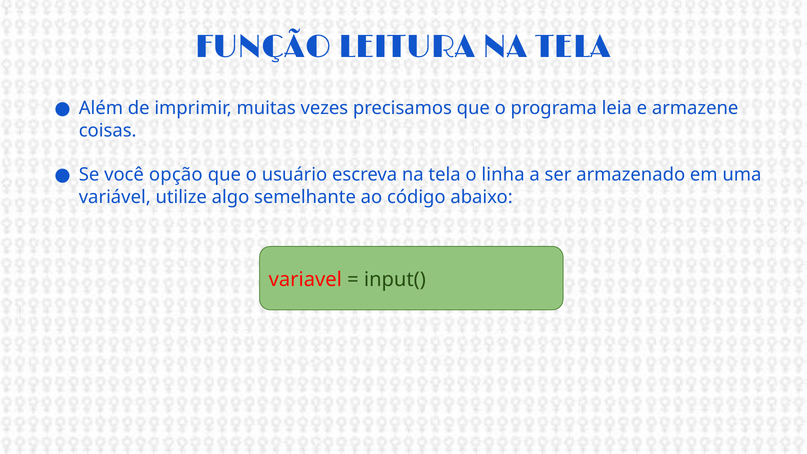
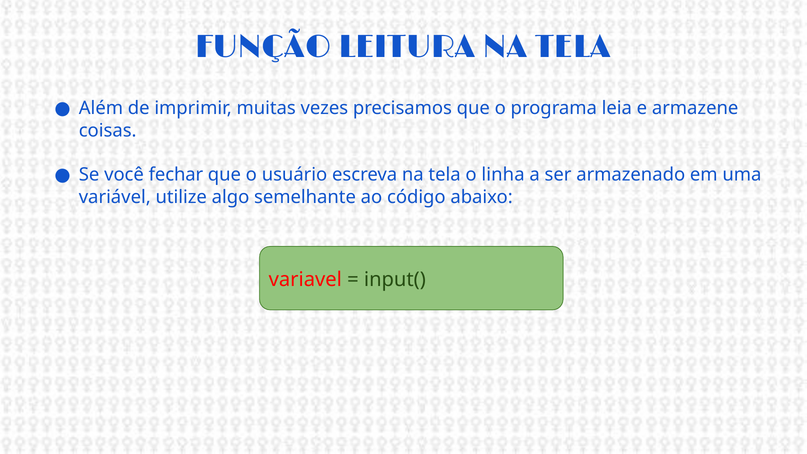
opção: opção -> fechar
